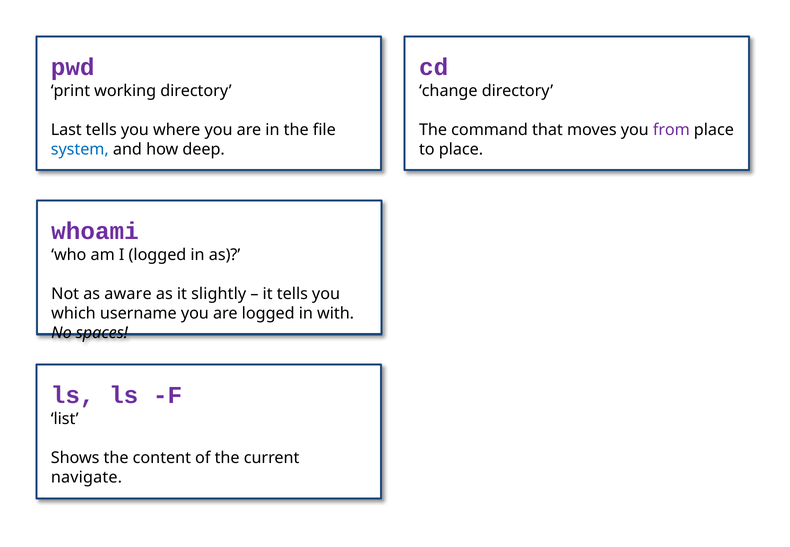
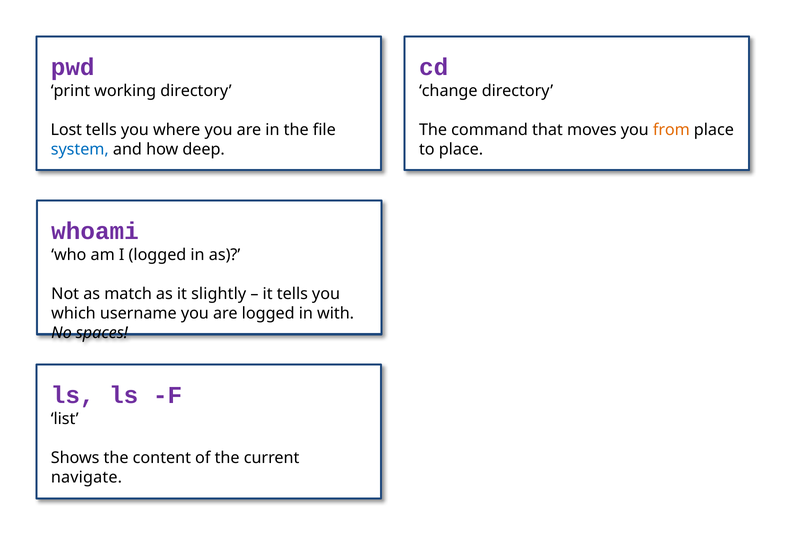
Last: Last -> Lost
from colour: purple -> orange
aware: aware -> match
